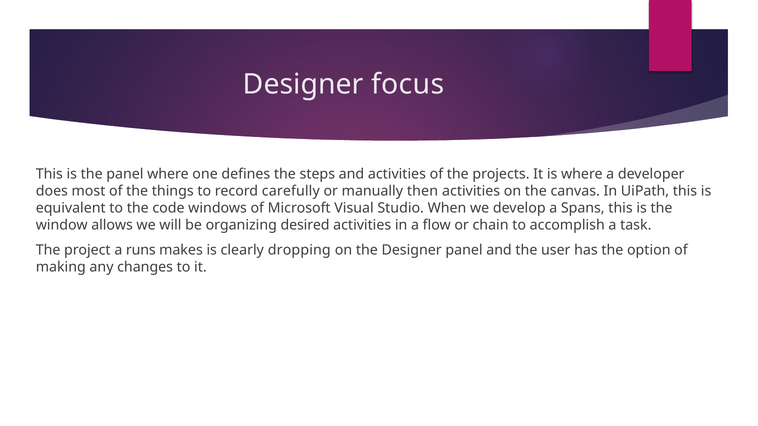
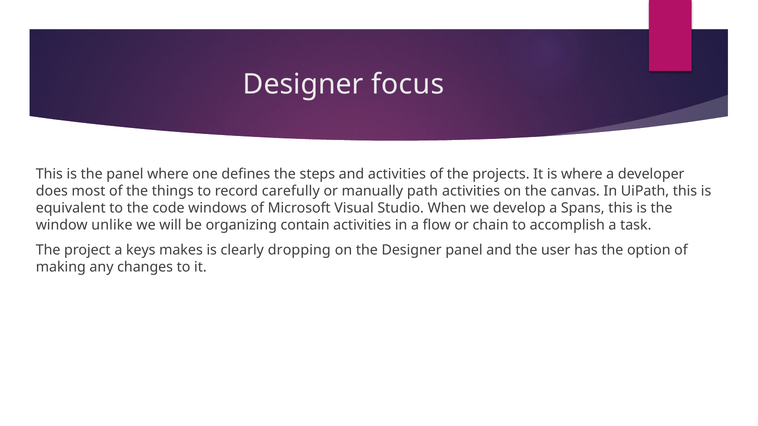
then: then -> path
allows: allows -> unlike
desired: desired -> contain
runs: runs -> keys
